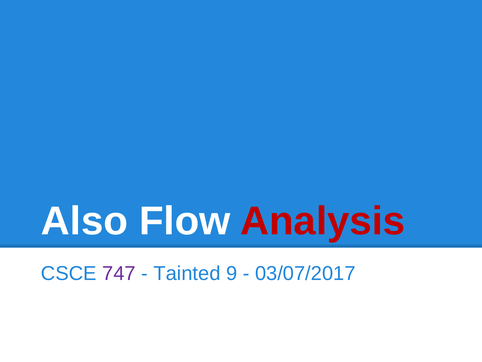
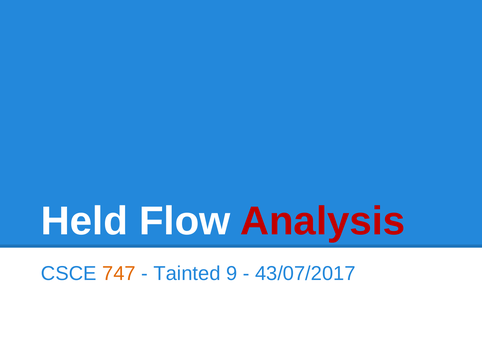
Also: Also -> Held
747 colour: purple -> orange
03/07/2017: 03/07/2017 -> 43/07/2017
